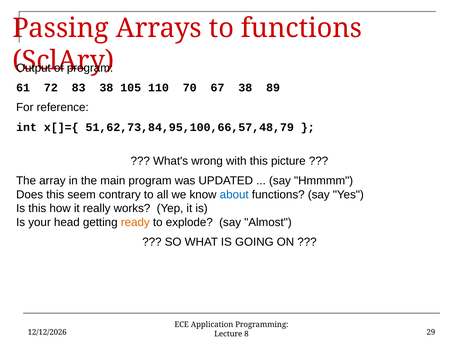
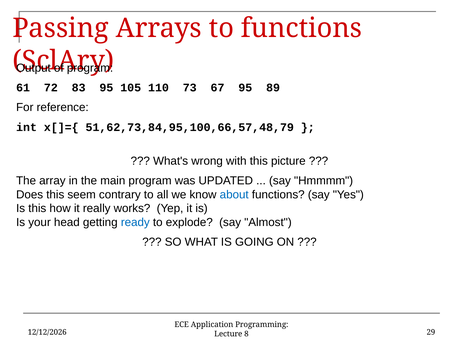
83 38: 38 -> 95
70: 70 -> 73
67 38: 38 -> 95
ready colour: orange -> blue
